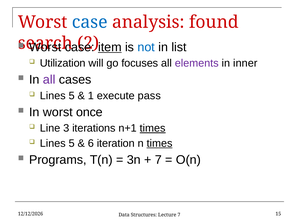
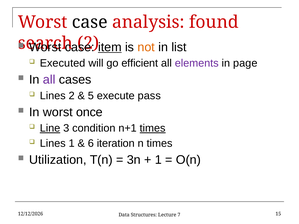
case at (90, 22) colour: blue -> black
not colour: blue -> orange
Utilization: Utilization -> Executed
focuses: focuses -> efficient
inner: inner -> page
5 at (72, 96): 5 -> 2
1: 1 -> 5
Line underline: none -> present
iterations: iterations -> condition
5 at (72, 143): 5 -> 1
times at (160, 143) underline: present -> none
Programs: Programs -> Utilization
7 at (158, 160): 7 -> 1
